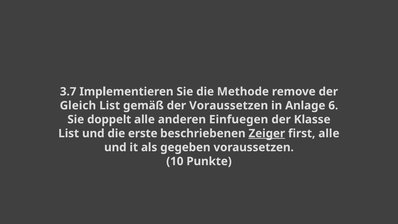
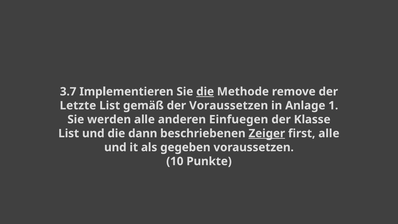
die at (205, 92) underline: none -> present
Gleich: Gleich -> Letzte
6: 6 -> 1
doppelt: doppelt -> werden
erste: erste -> dann
